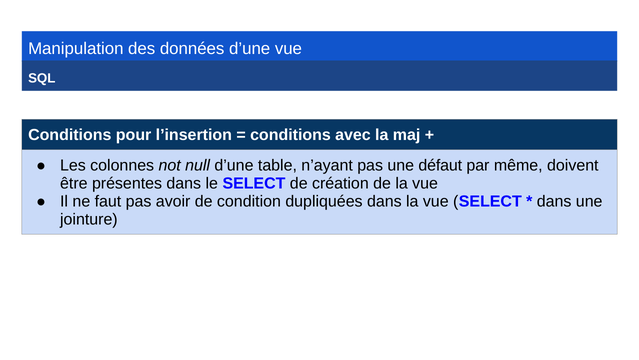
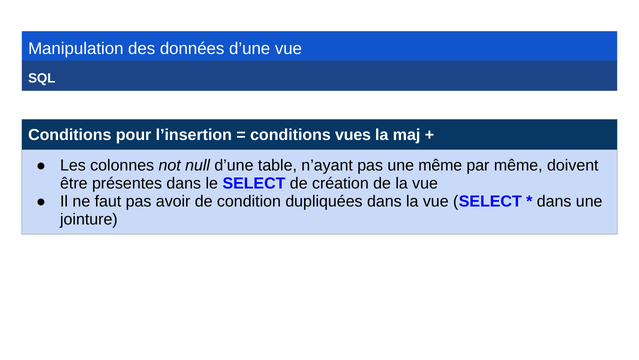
avec: avec -> vues
une défaut: défaut -> même
